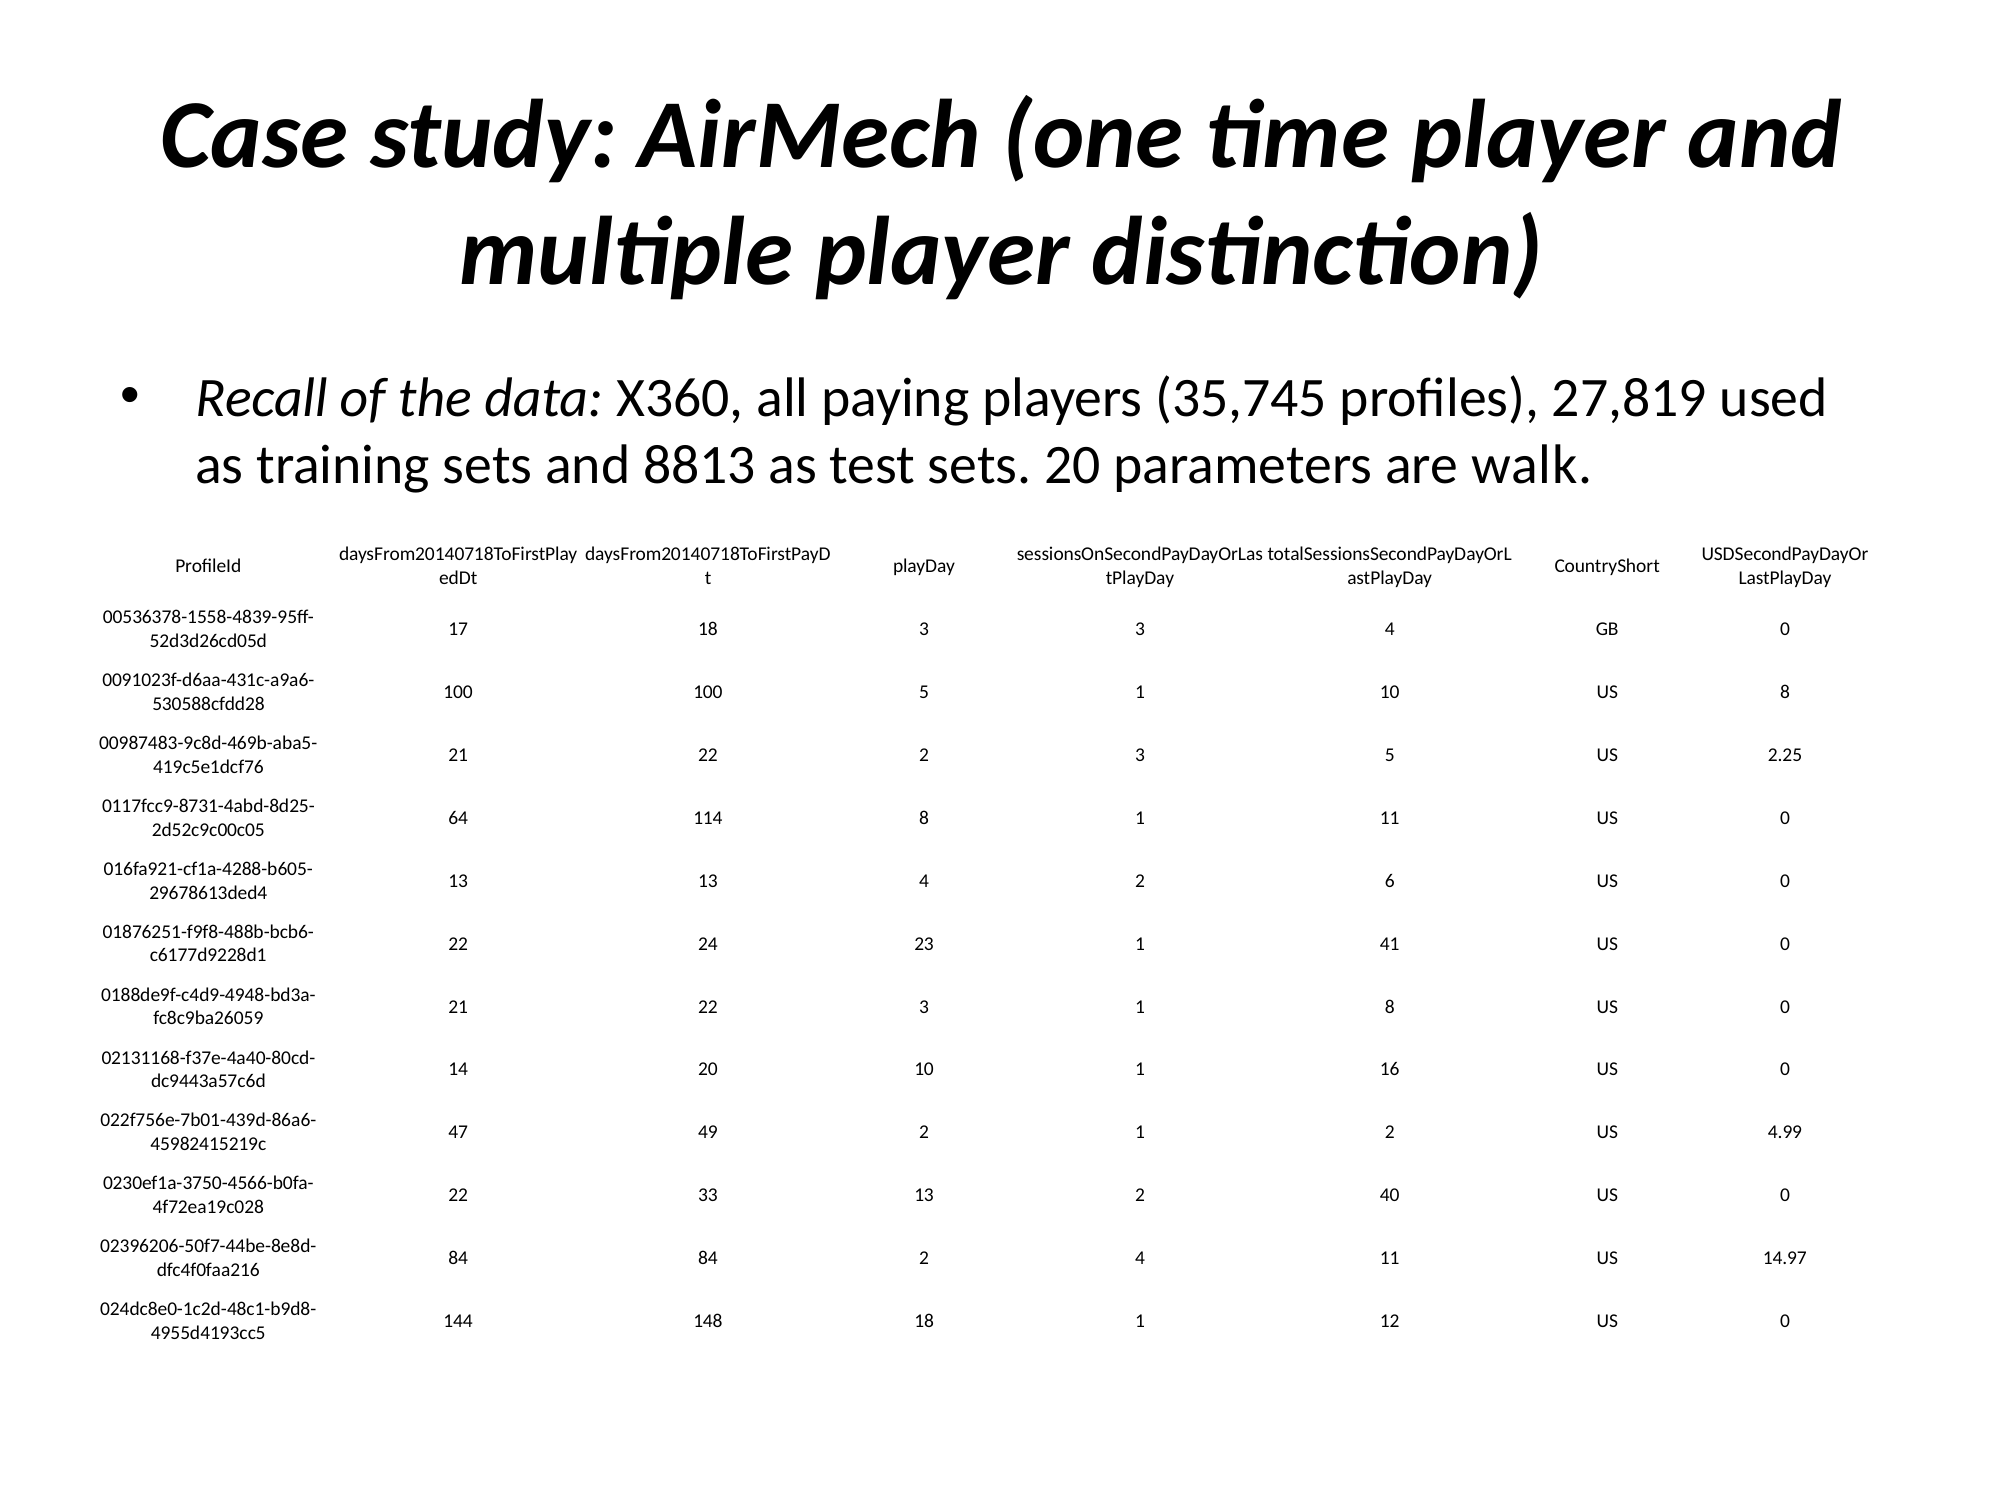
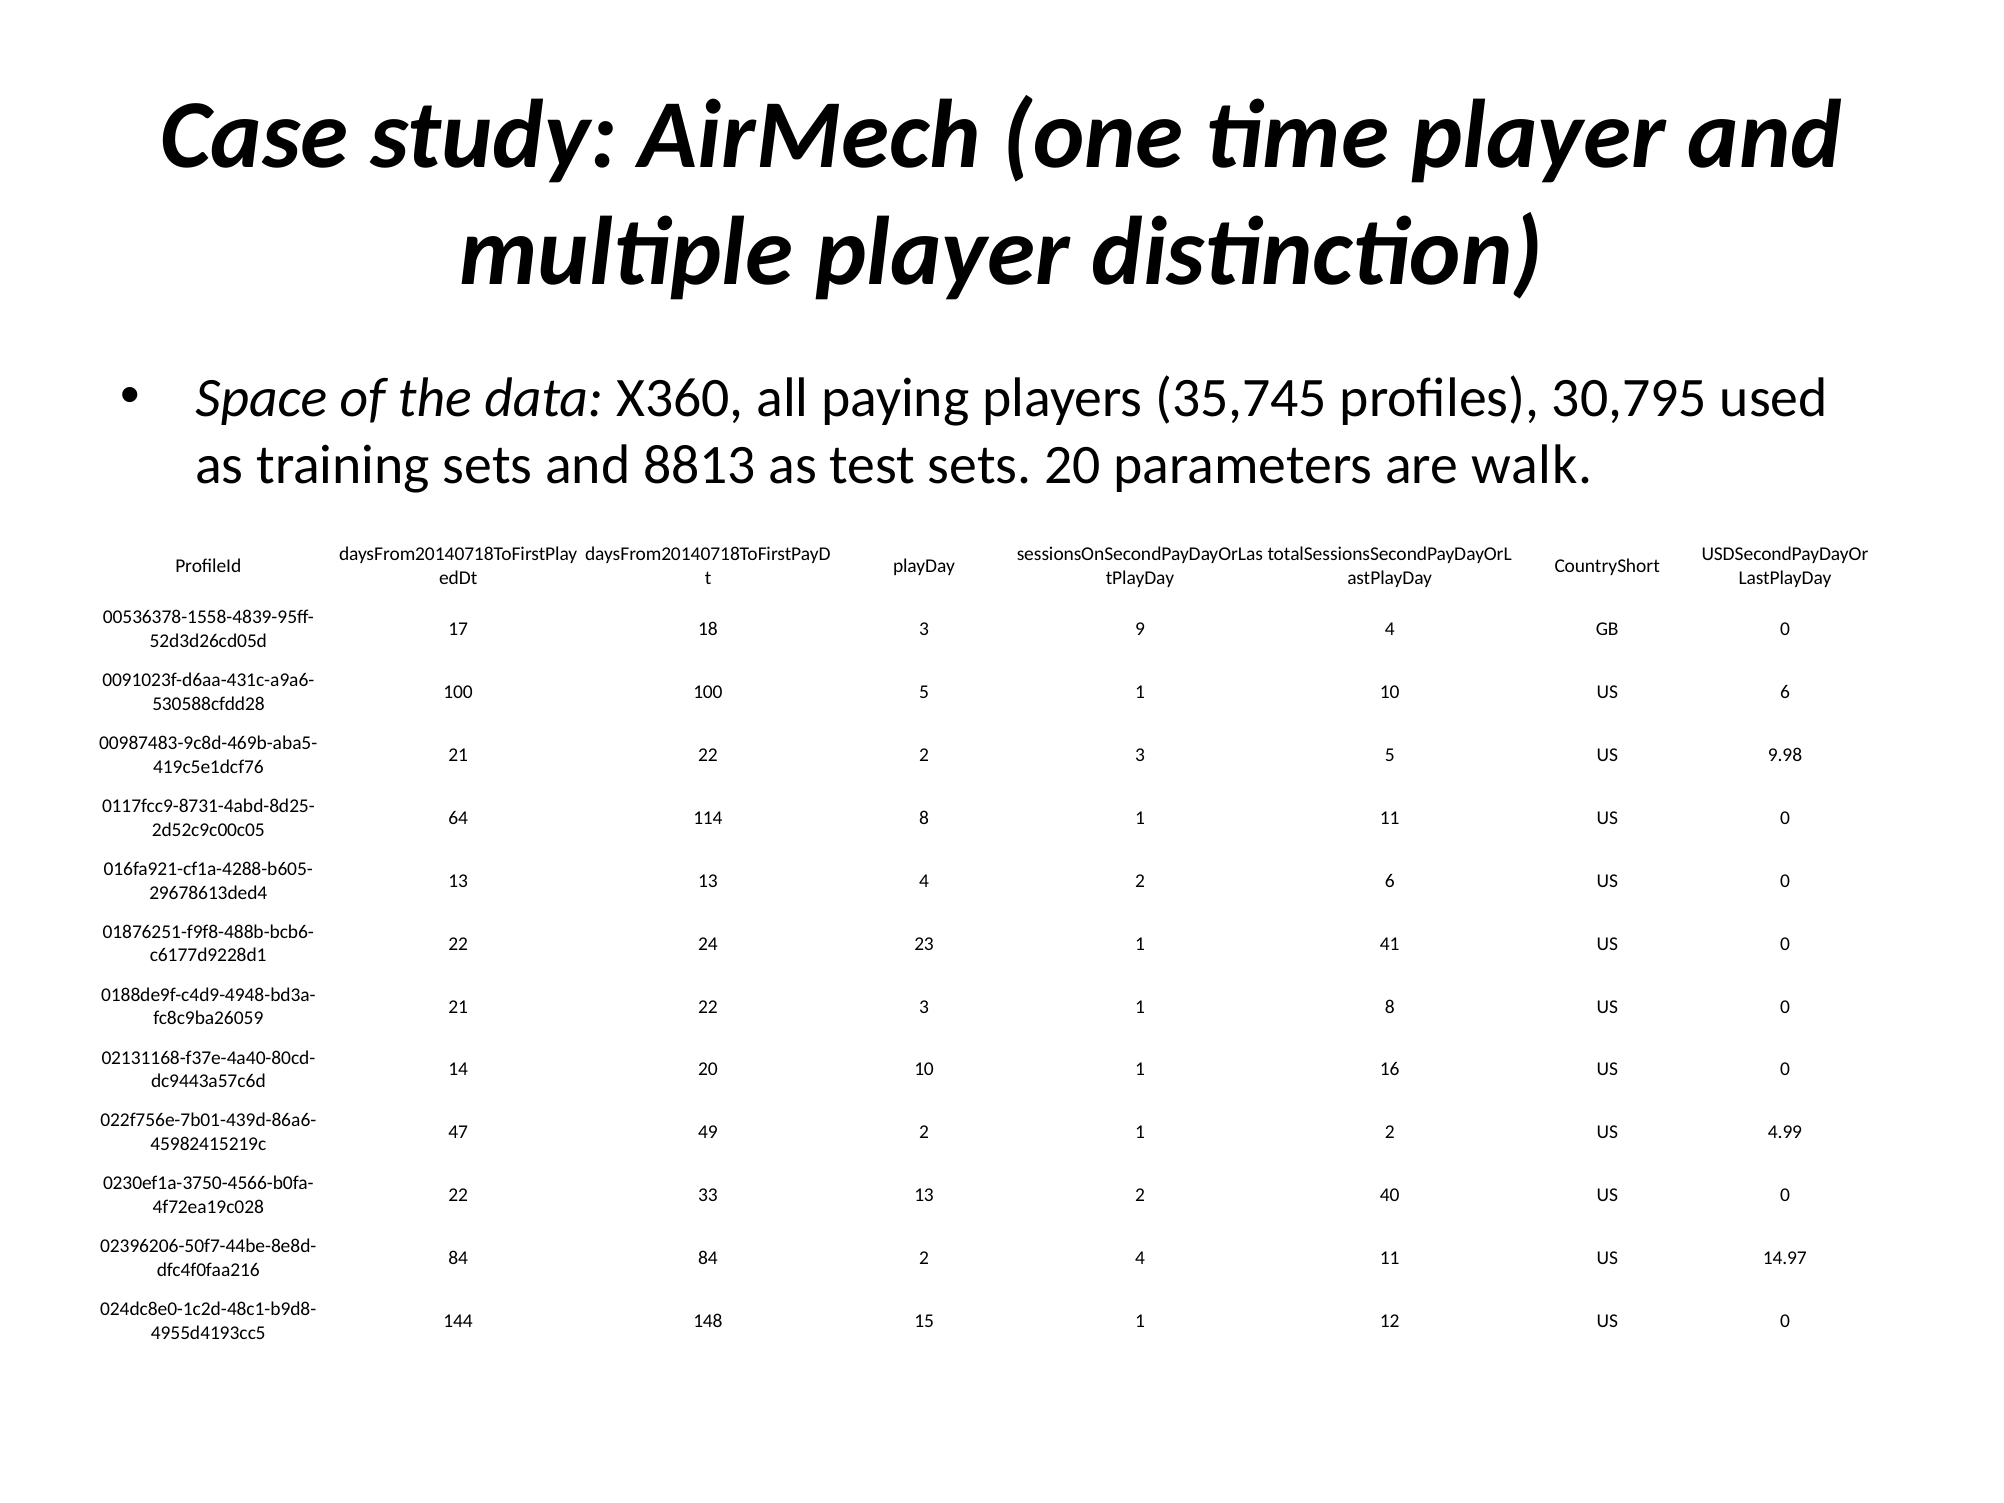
Recall: Recall -> Space
27,819: 27,819 -> 30,795
3 3: 3 -> 9
US 8: 8 -> 6
2.25: 2.25 -> 9.98
148 18: 18 -> 15
